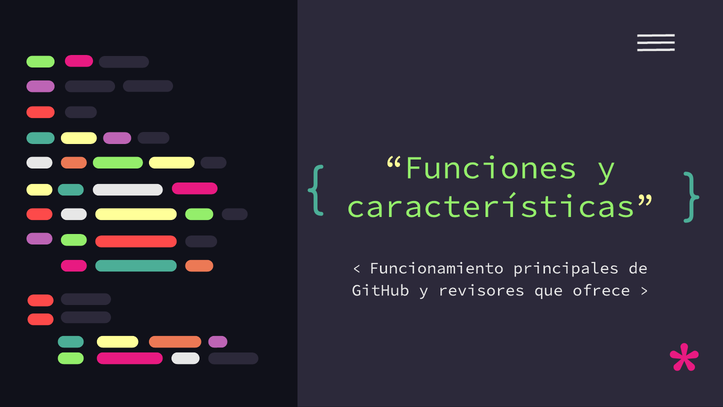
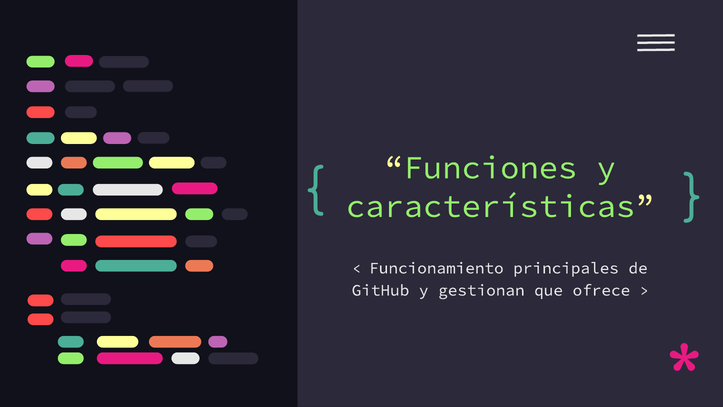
revisores: revisores -> gestionan
